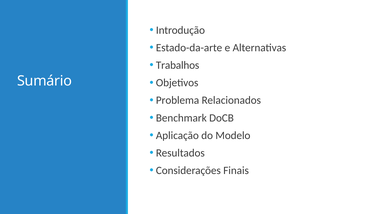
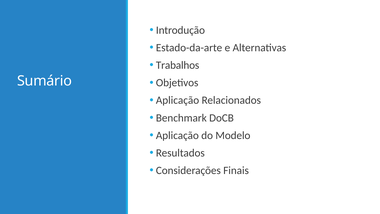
Problema at (178, 100): Problema -> Aplicação
